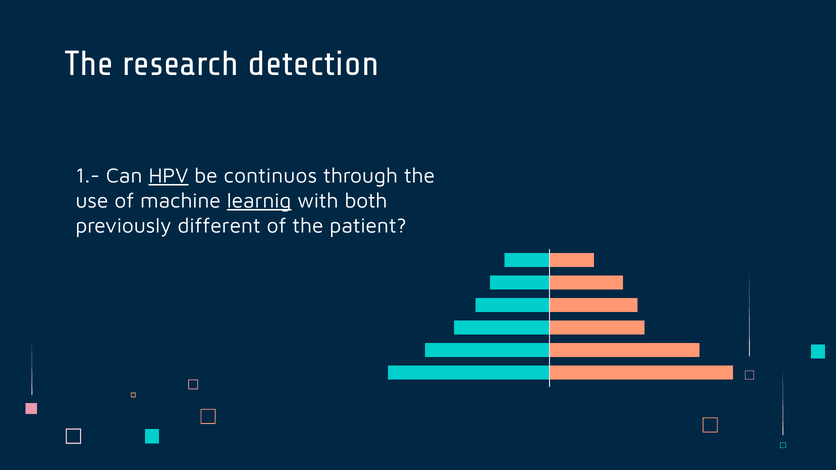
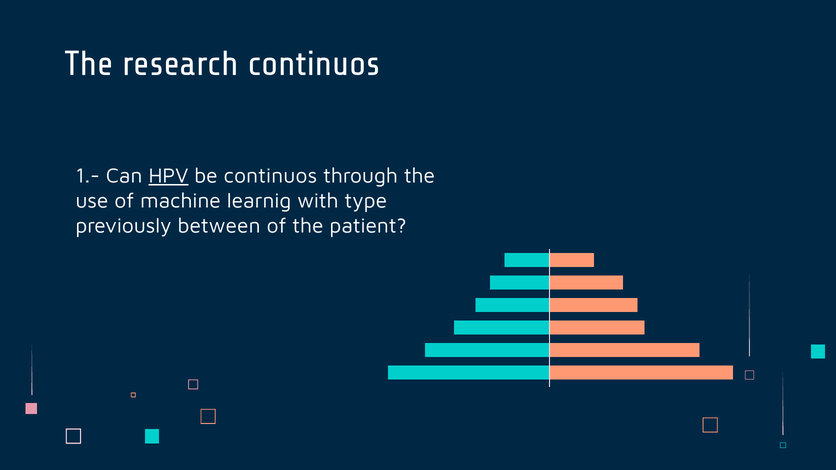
research detection: detection -> continuos
learnig underline: present -> none
both: both -> type
different: different -> between
